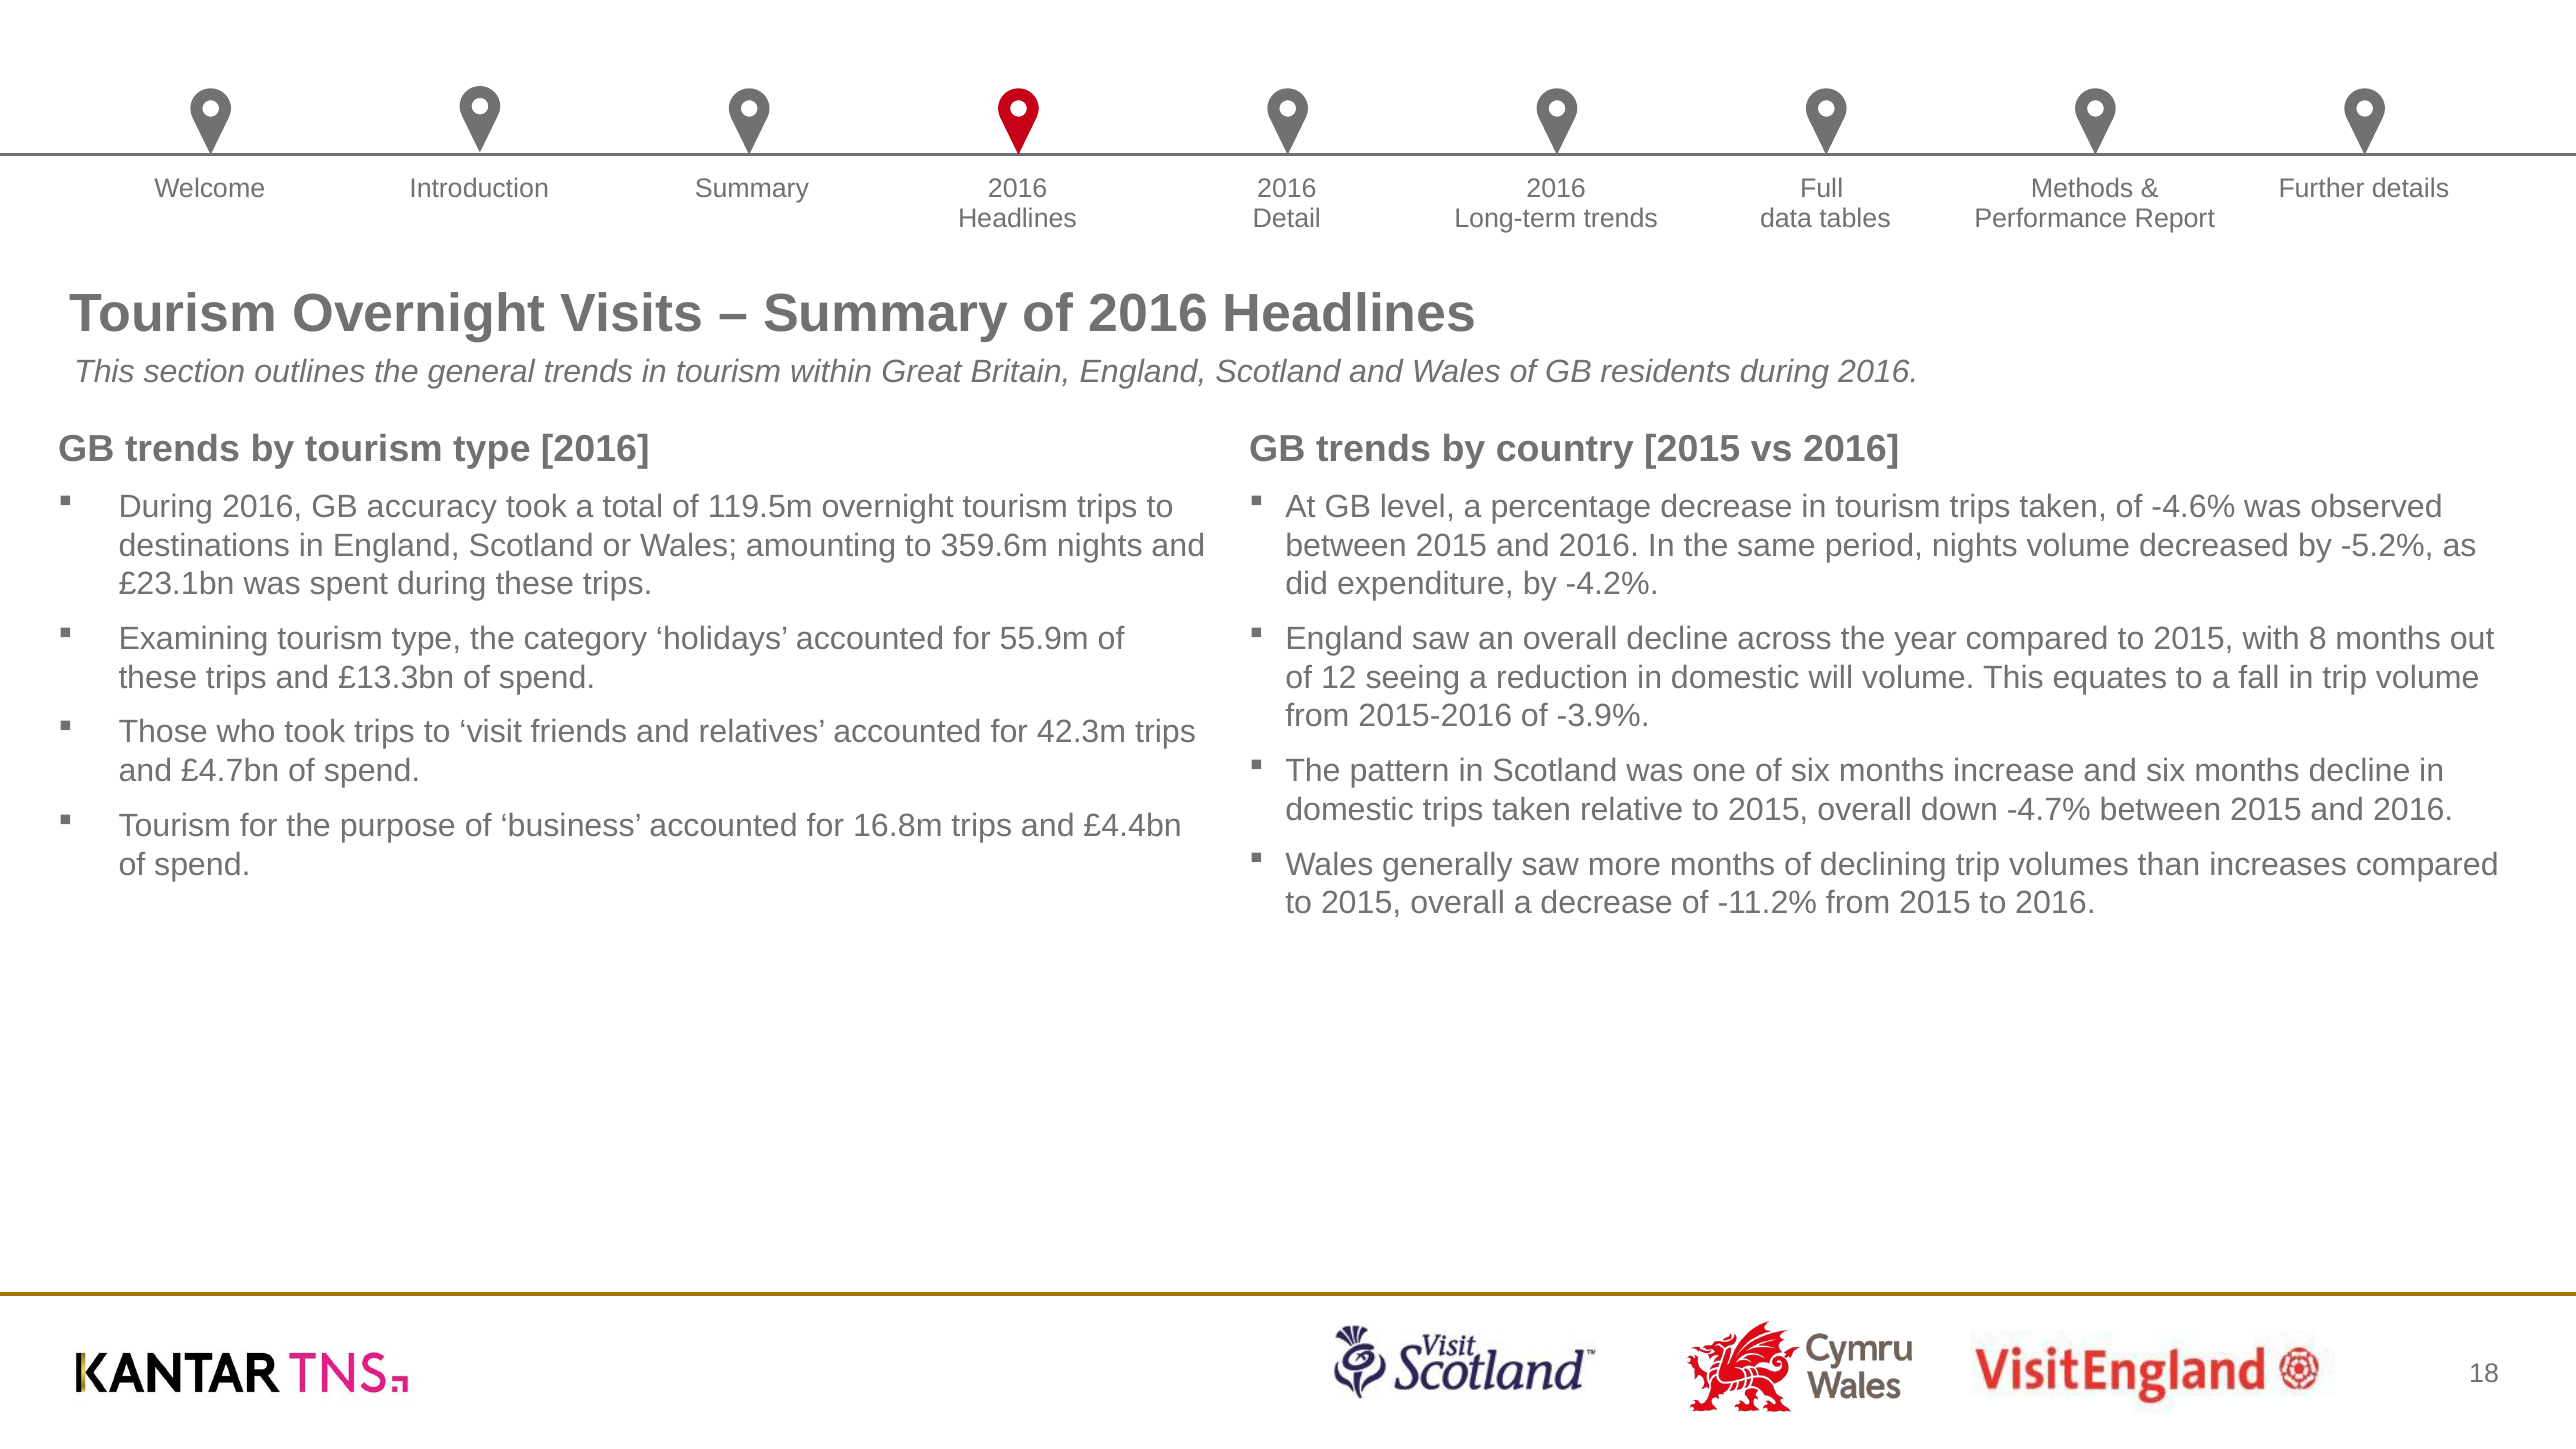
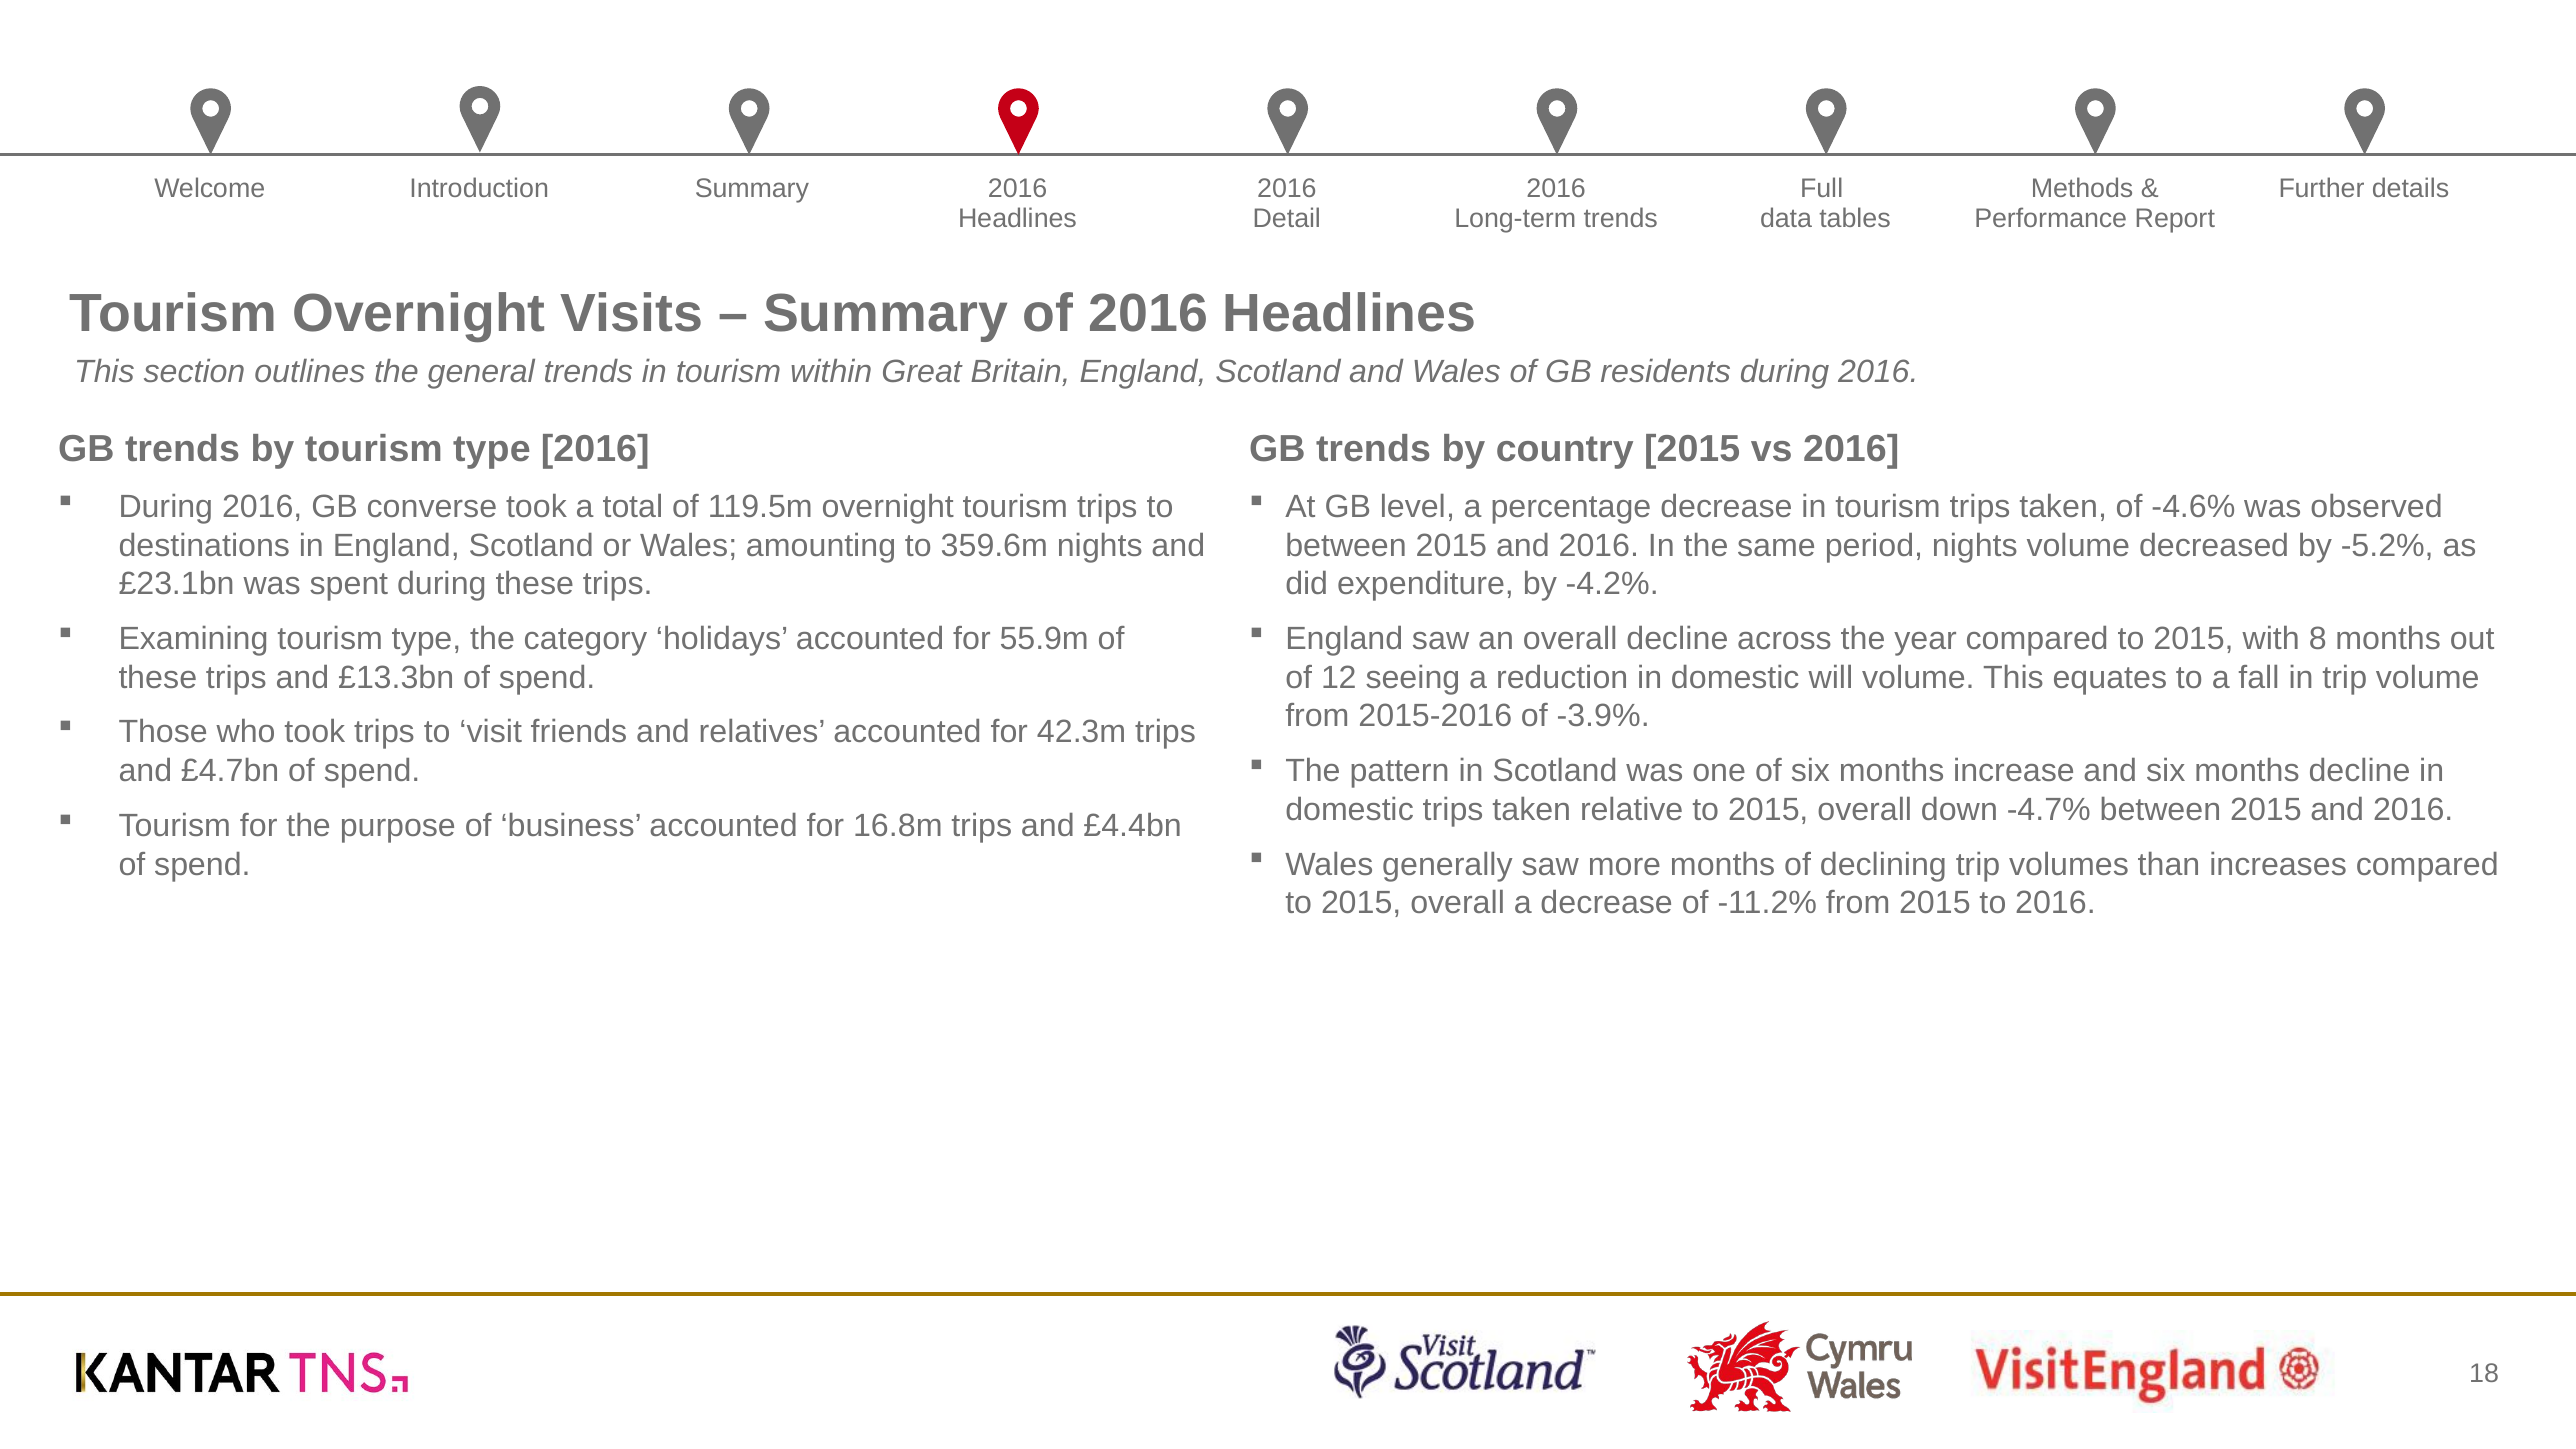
accuracy: accuracy -> converse
